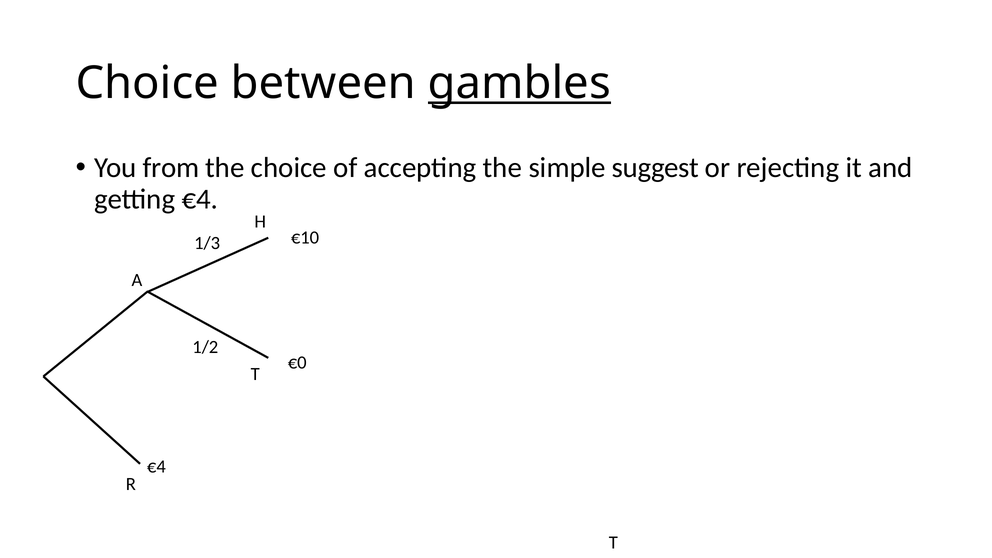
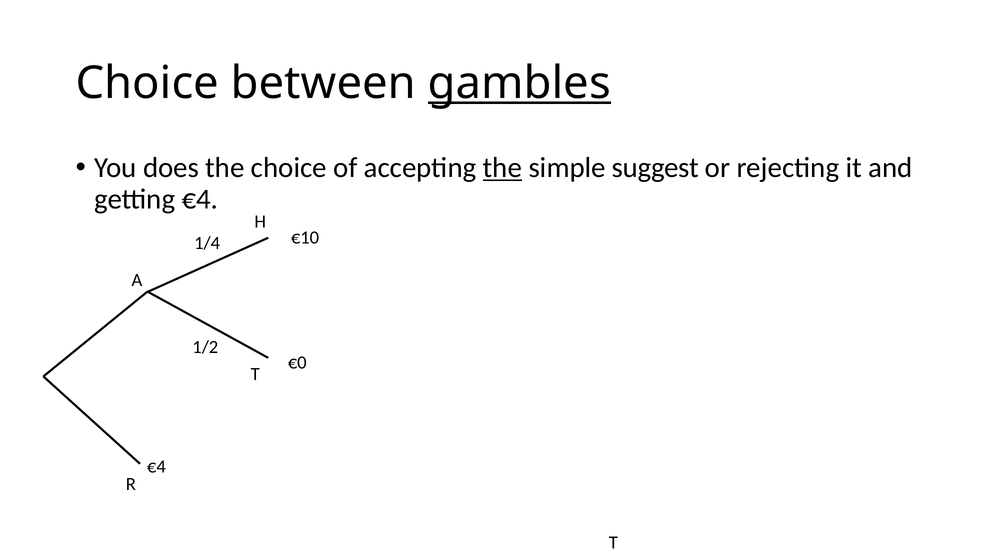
from: from -> does
the at (502, 168) underline: none -> present
1/3: 1/3 -> 1/4
